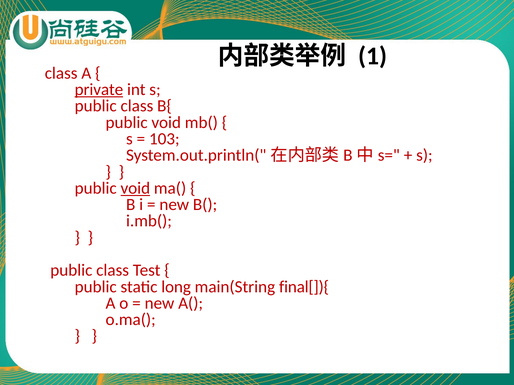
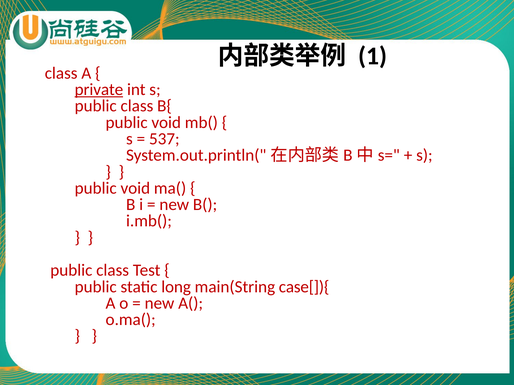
103: 103 -> 537
void at (135, 188) underline: present -> none
final[]){: final[]){ -> case[]){
